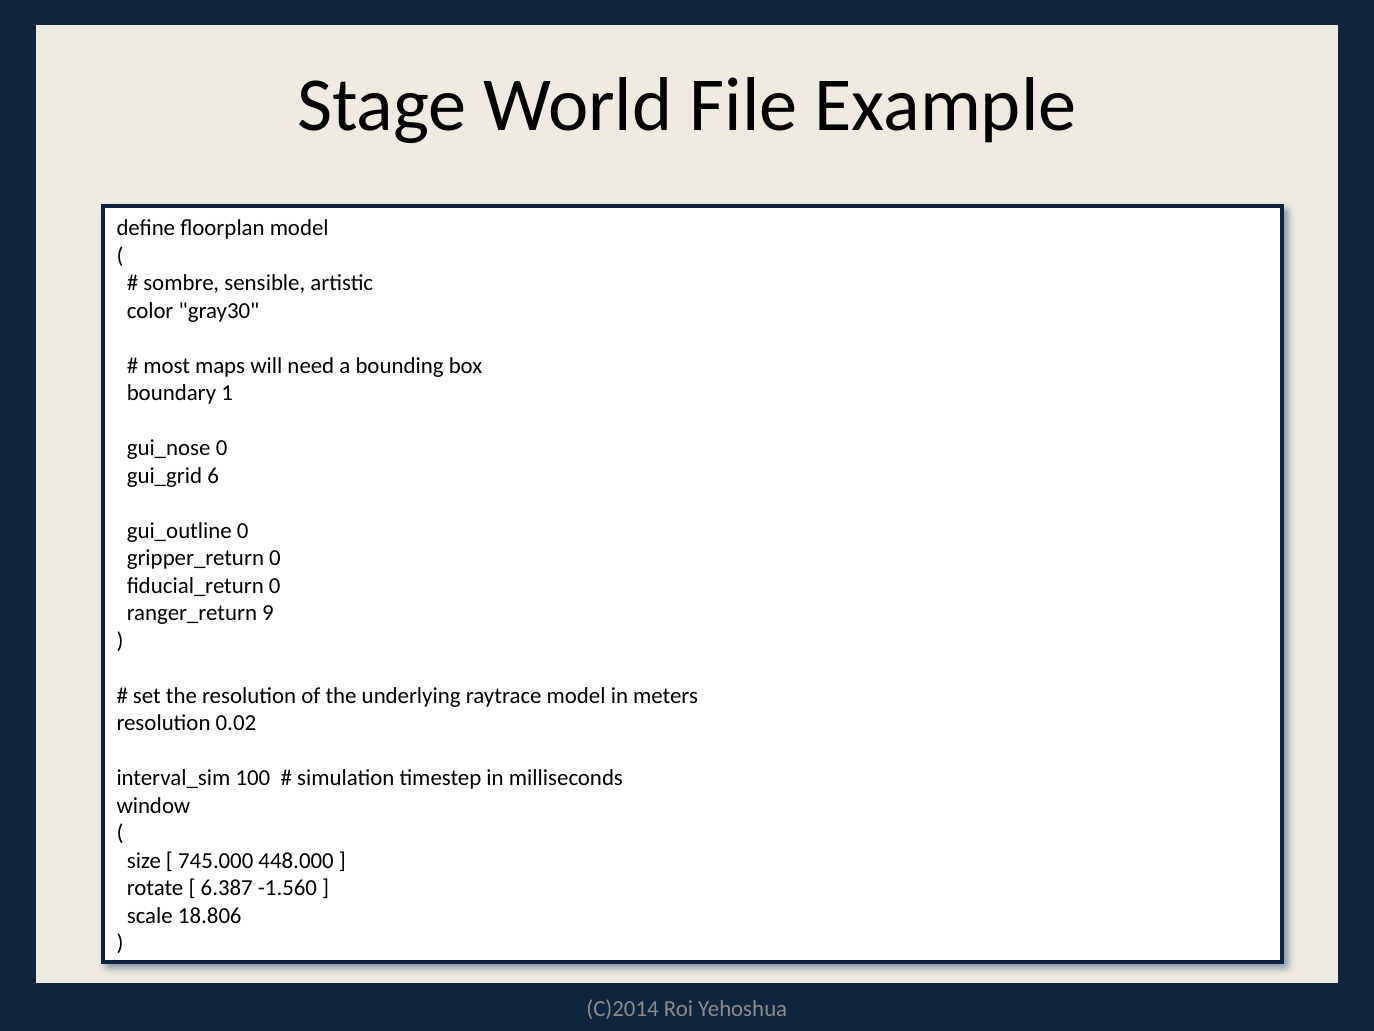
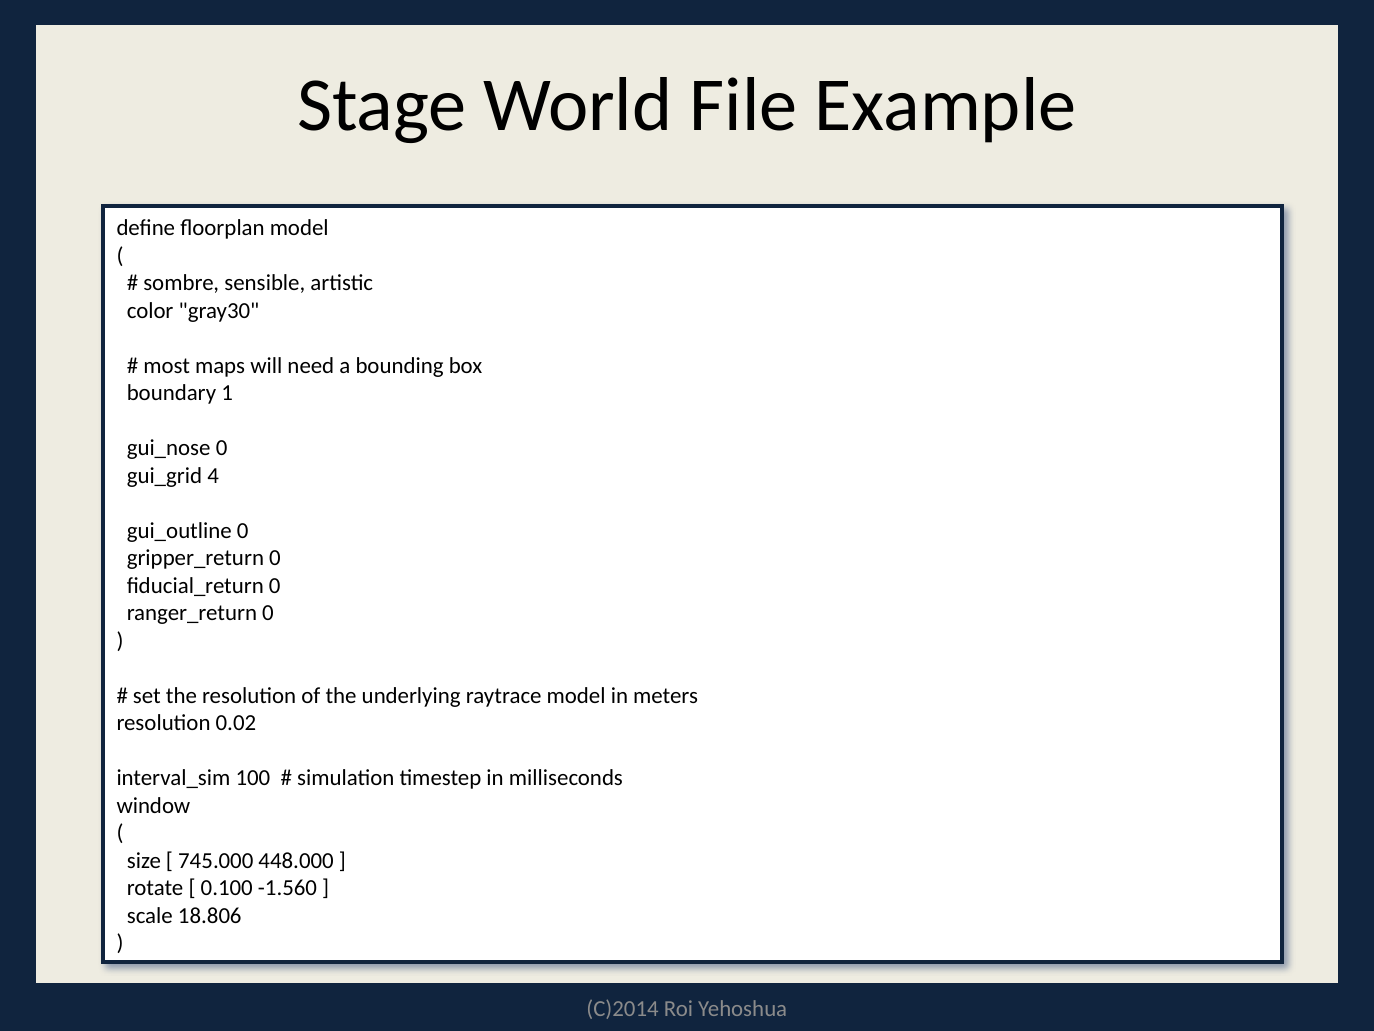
6: 6 -> 4
ranger_return 9: 9 -> 0
6.387: 6.387 -> 0.100
